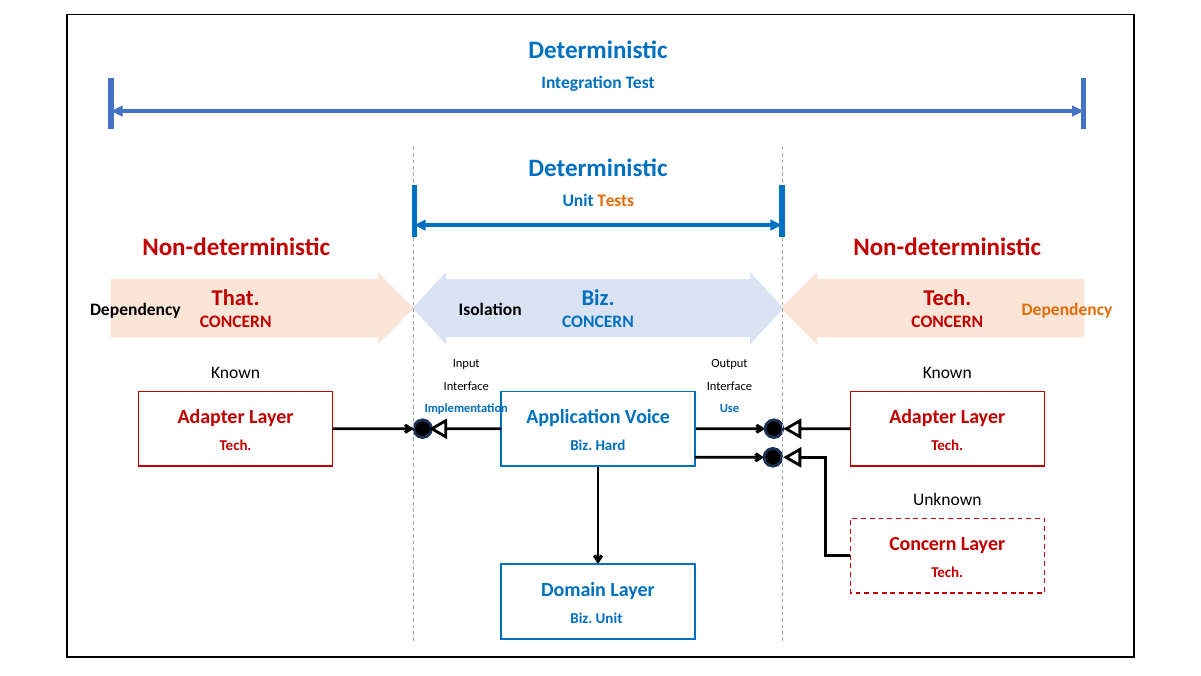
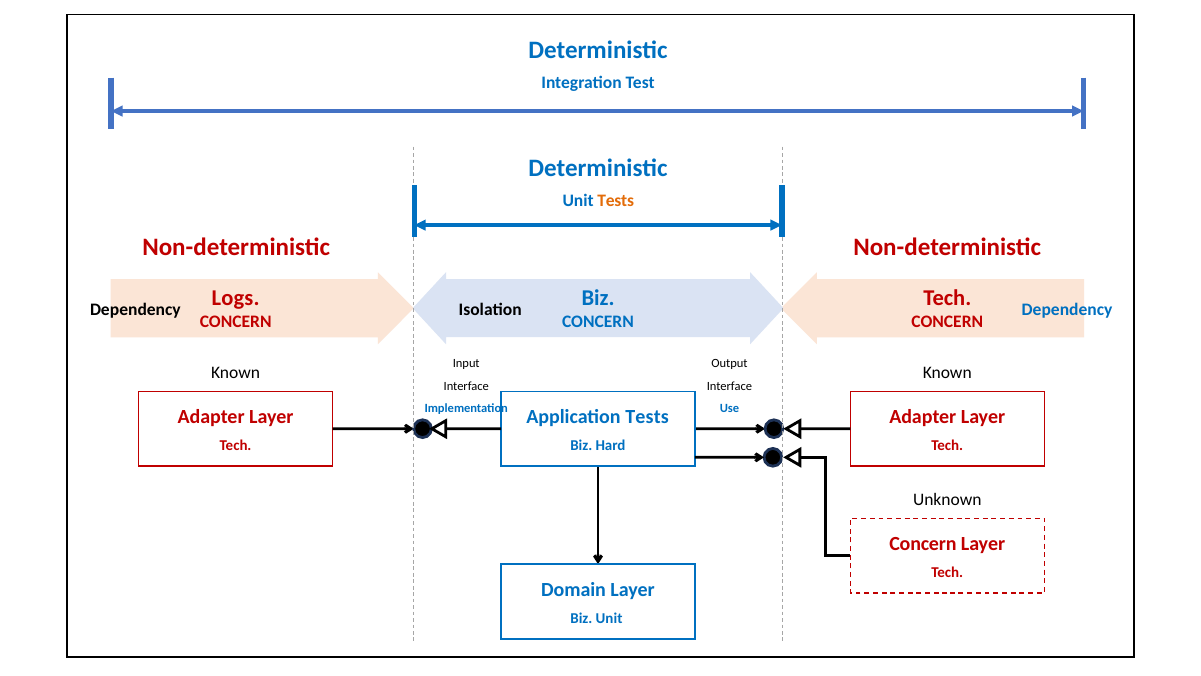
That: That -> Logs
Dependency at (1067, 309) colour: orange -> blue
Application Voice: Voice -> Tests
